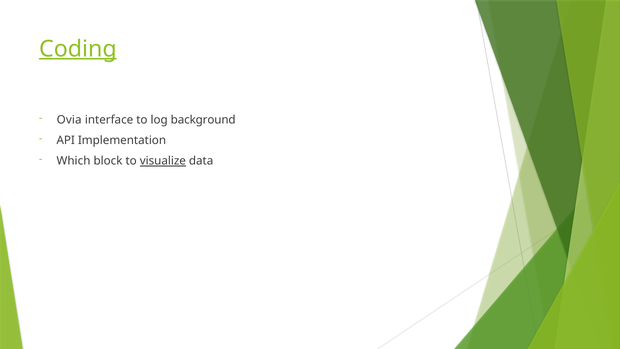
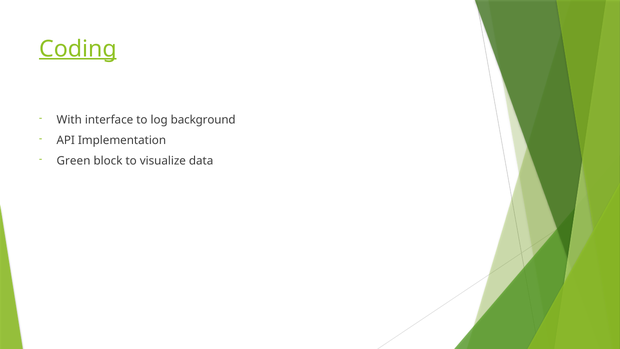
Ovia: Ovia -> With
Which: Which -> Green
visualize underline: present -> none
